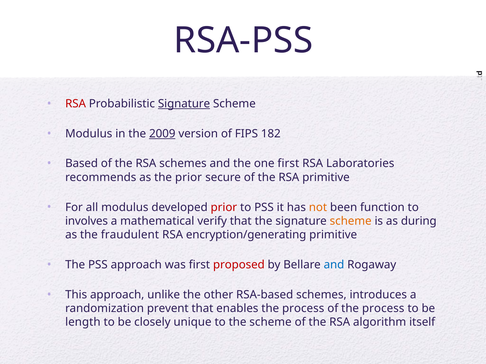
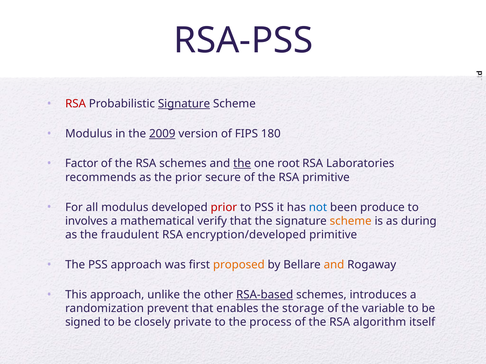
182: 182 -> 180
Based: Based -> Factor
the at (242, 164) underline: none -> present
one first: first -> root
not colour: orange -> blue
function: function -> produce
encryption/generating: encryption/generating -> encryption/developed
proposed colour: red -> orange
and at (334, 265) colour: blue -> orange
RSA-based underline: none -> present
enables the process: process -> storage
of the process: process -> variable
length: length -> signed
unique: unique -> private
the scheme: scheme -> process
